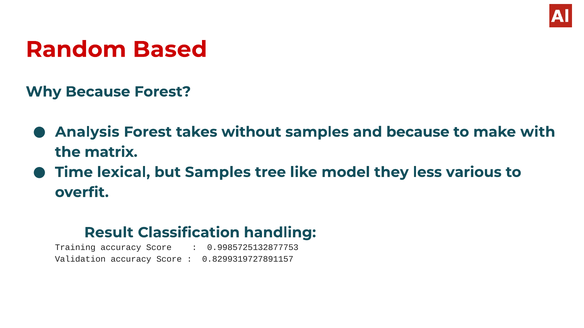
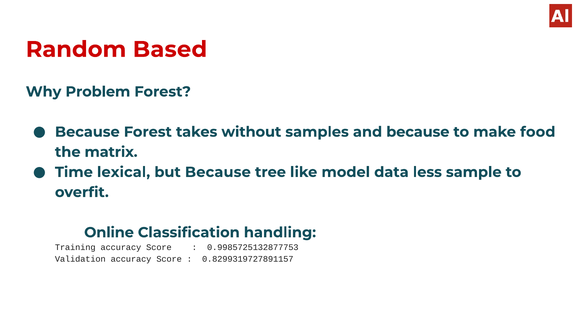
Why Because: Because -> Problem
Analysis at (87, 132): Analysis -> Because
with: with -> food
but Samples: Samples -> Because
they: they -> data
various: various -> sample
Result: Result -> Online
